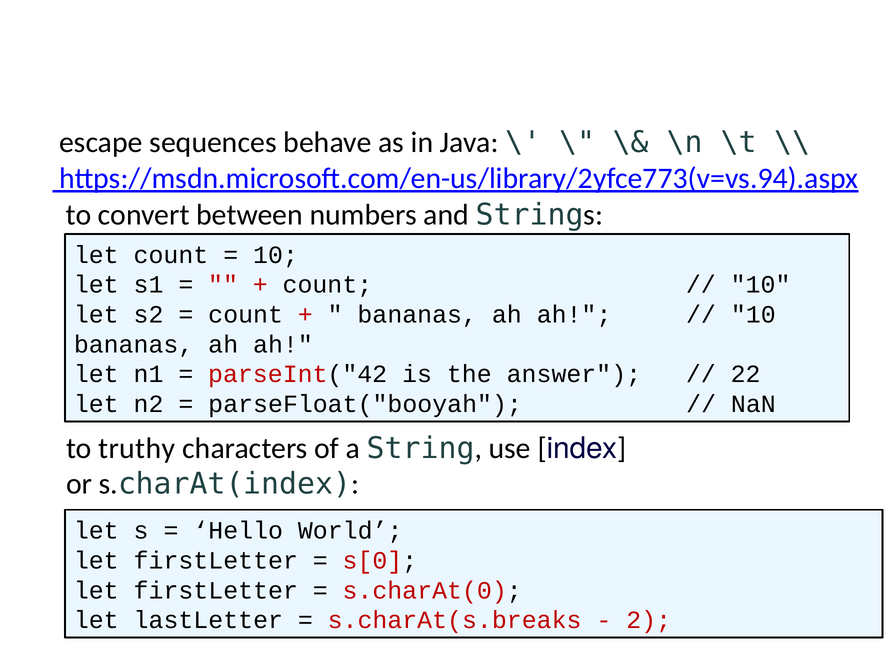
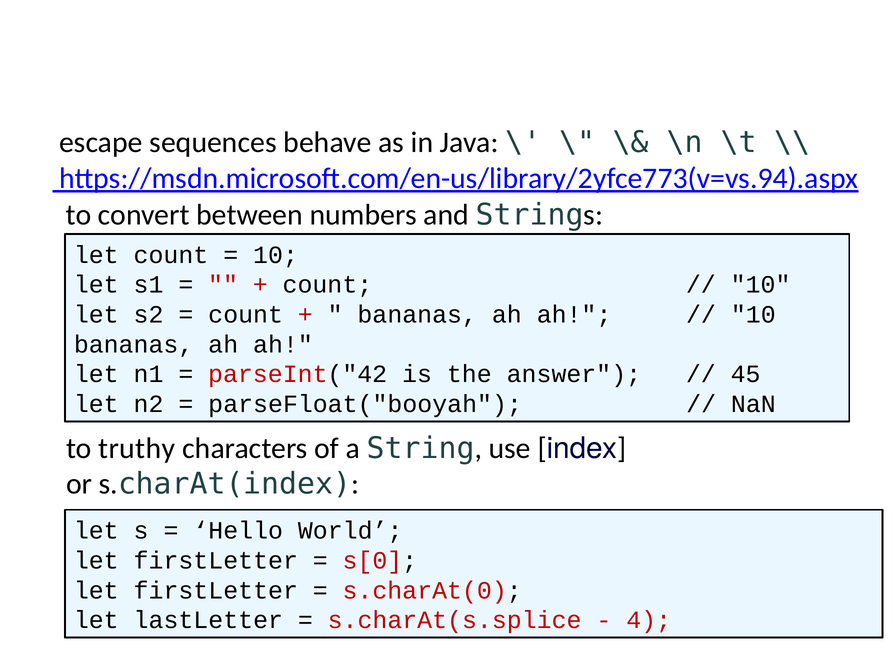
22: 22 -> 45
s.charAt(s.breaks: s.charAt(s.breaks -> s.charAt(s.splice
2: 2 -> 4
